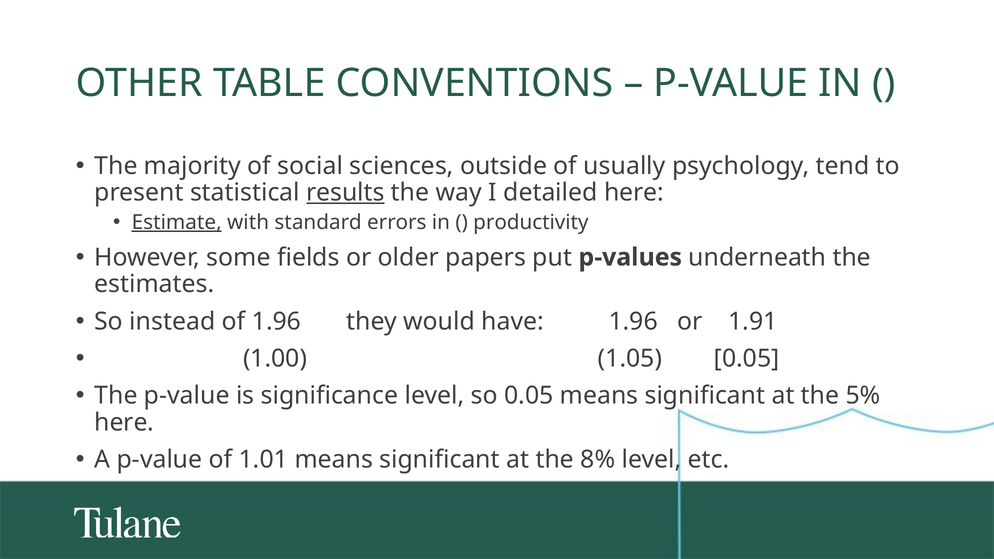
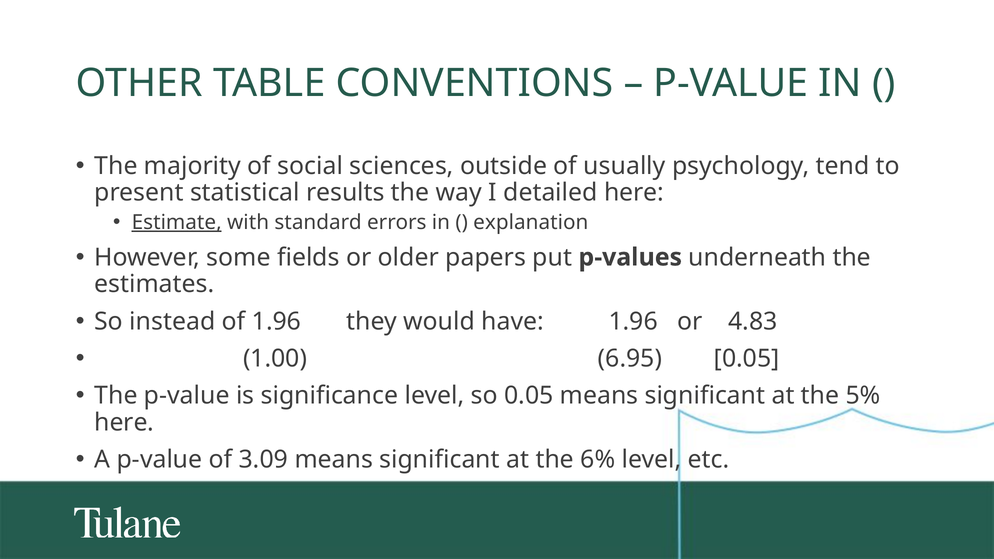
results underline: present -> none
productivity: productivity -> explanation
1.91: 1.91 -> 4.83
1.05: 1.05 -> 6.95
1.01: 1.01 -> 3.09
8%: 8% -> 6%
